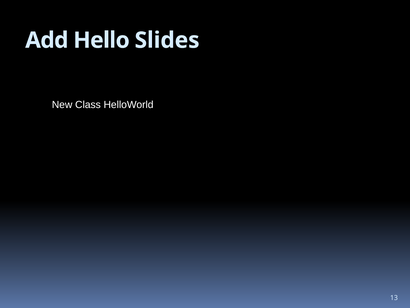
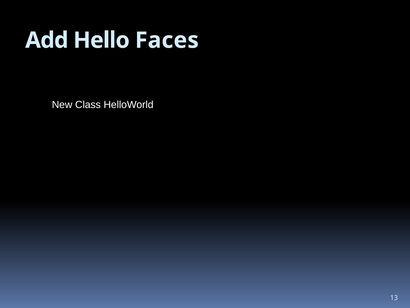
Slides: Slides -> Faces
